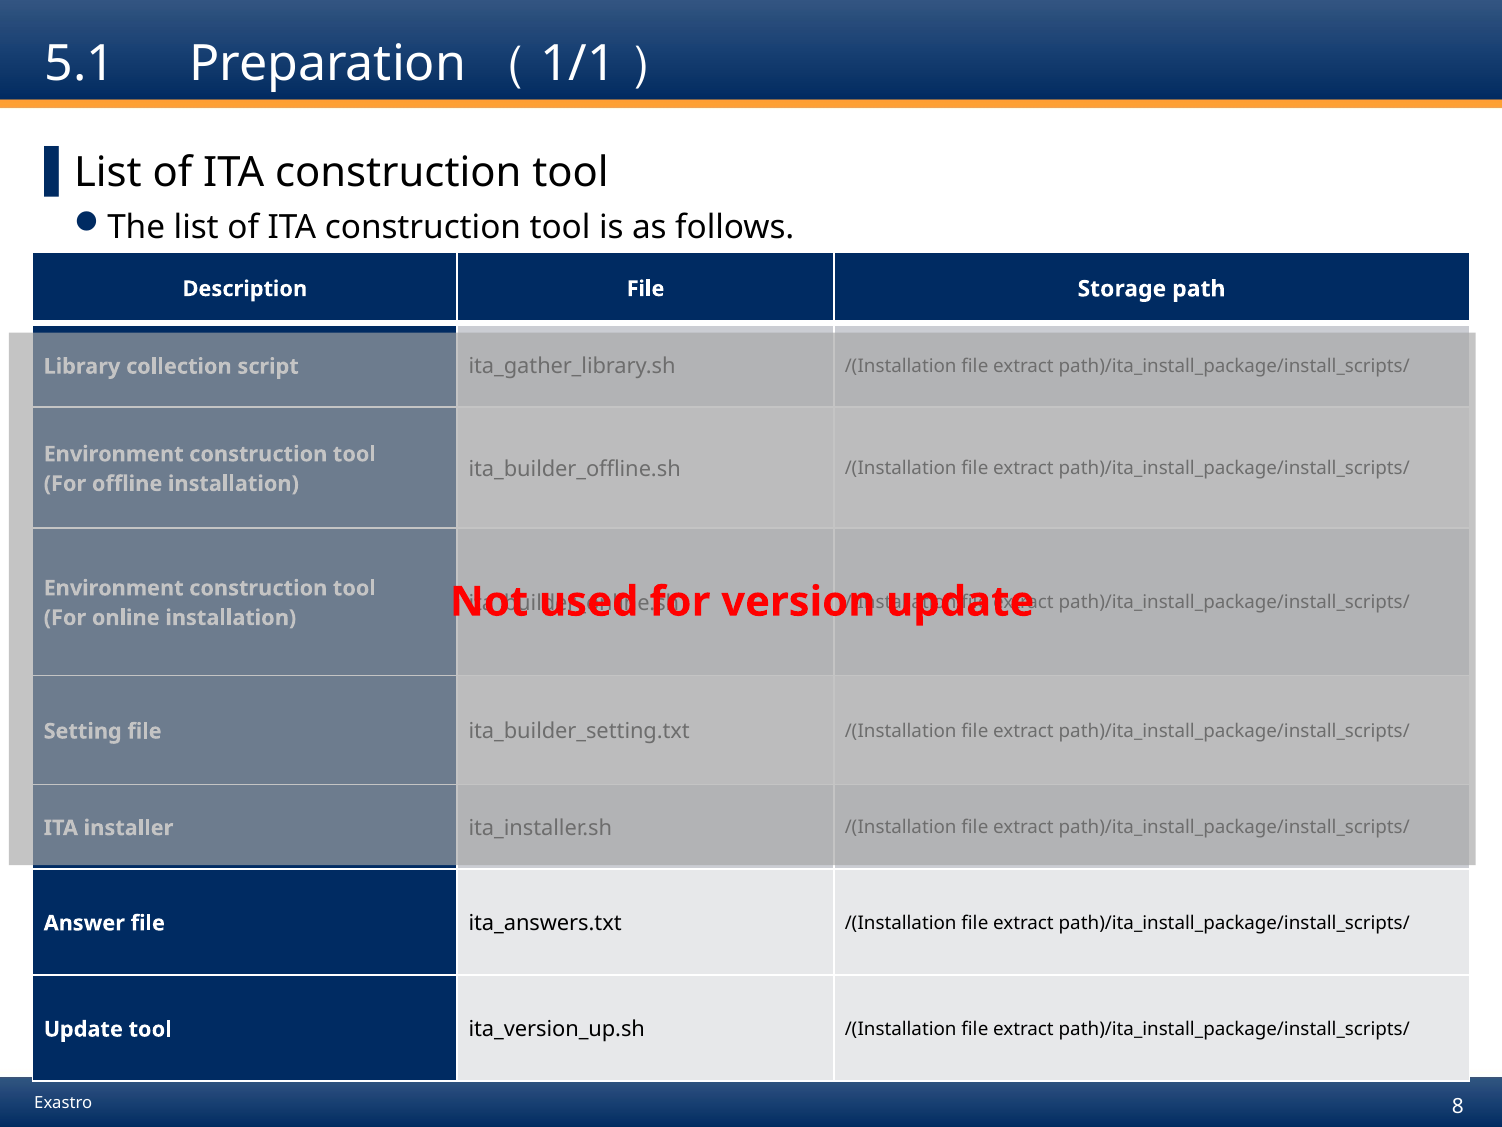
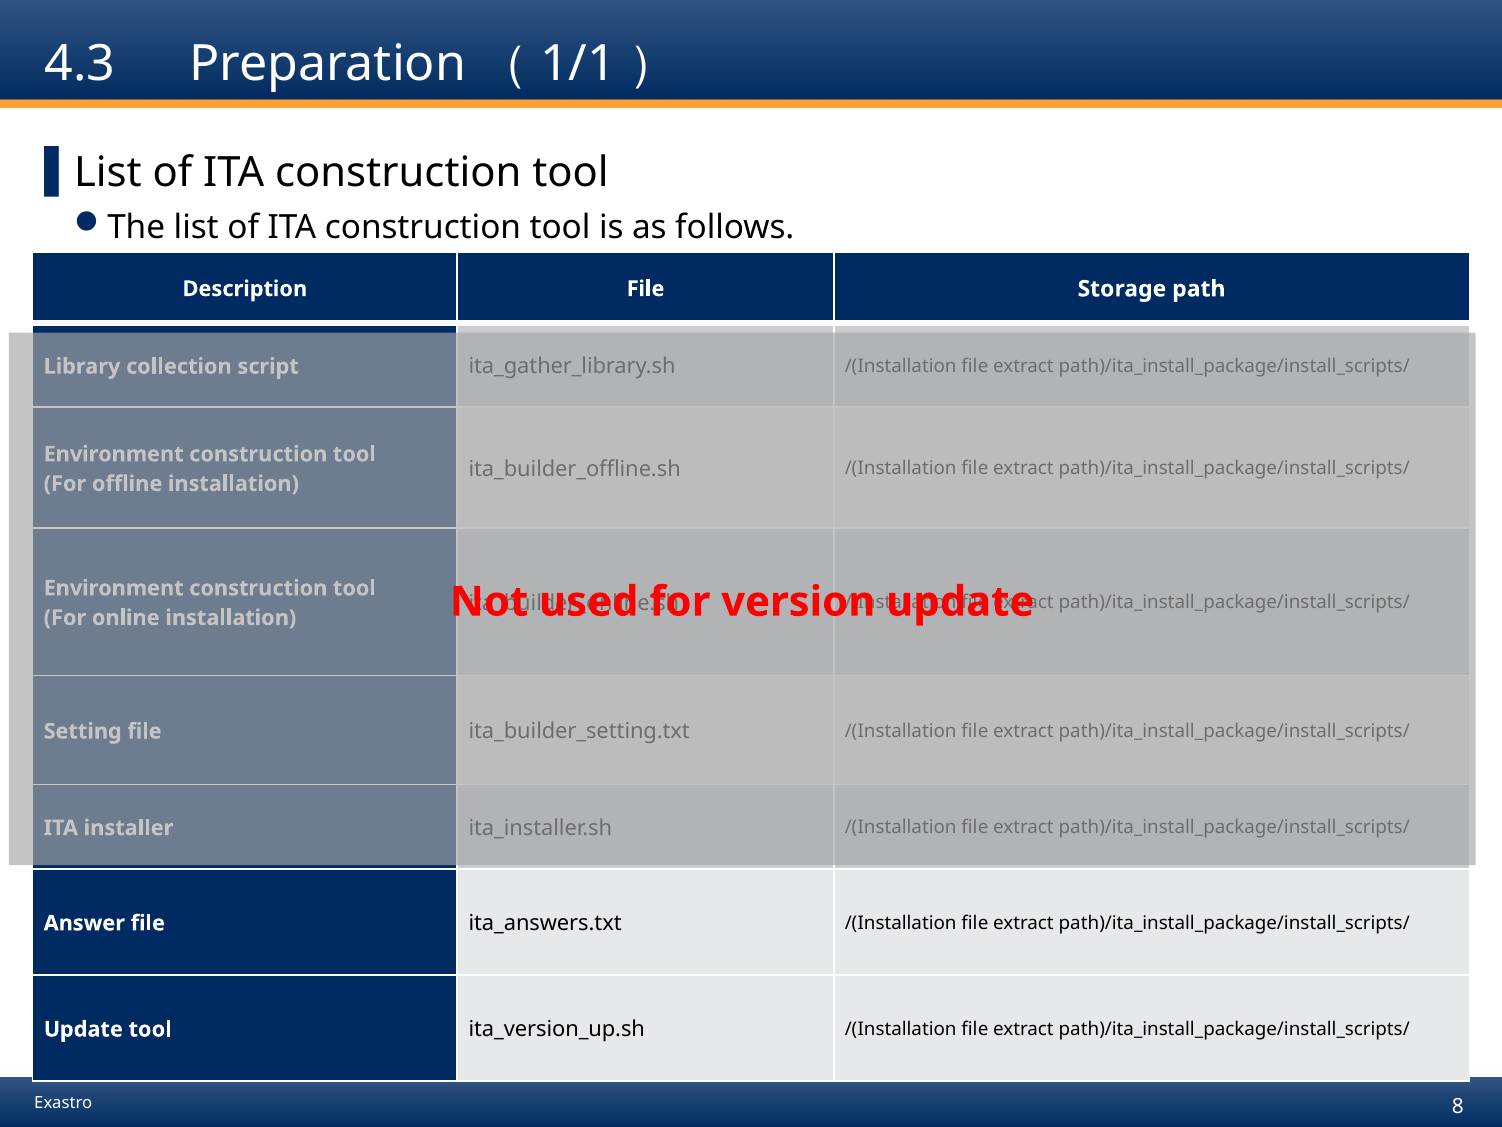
5.1: 5.1 -> 4.3
